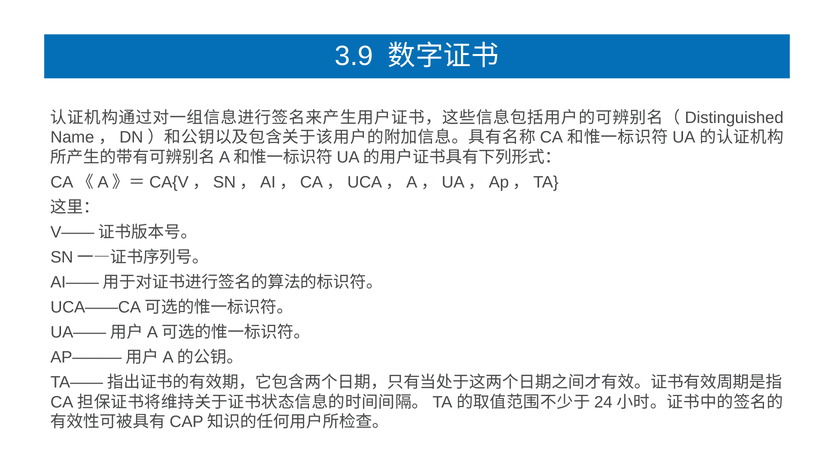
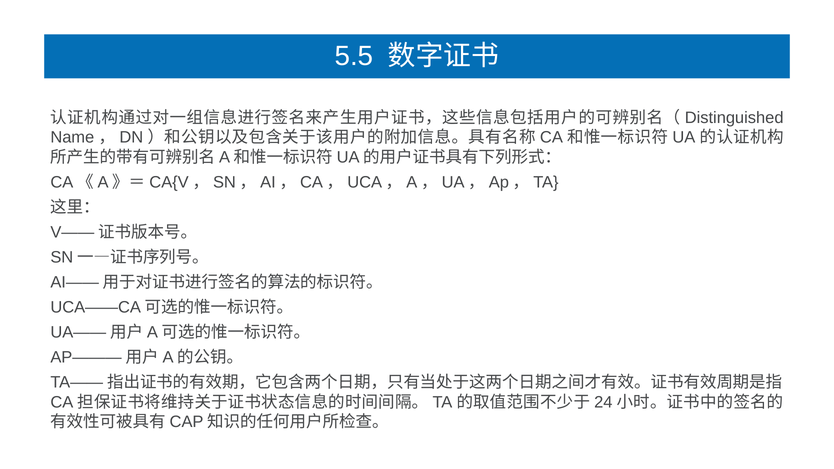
3.9: 3.9 -> 5.5
